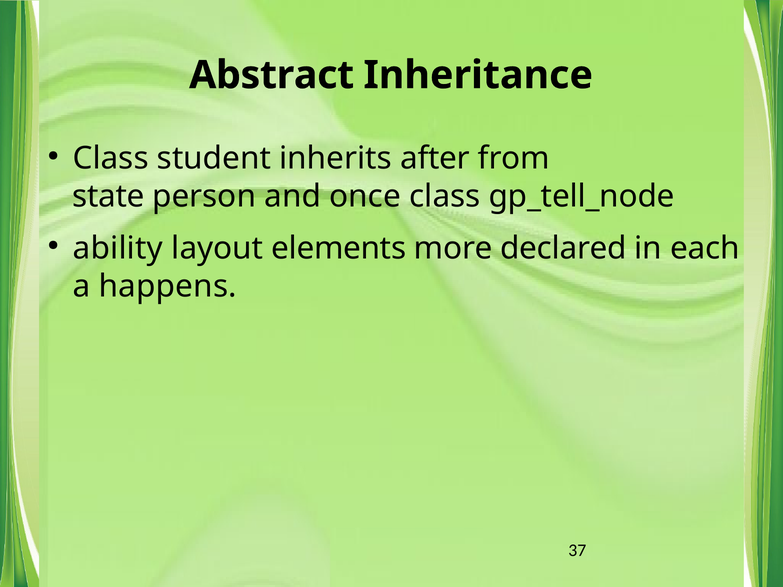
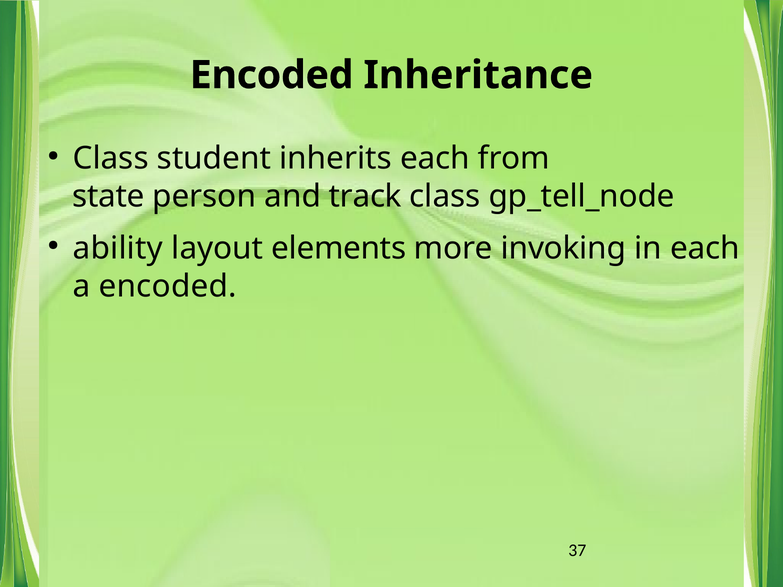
Abstract at (272, 75): Abstract -> Encoded
inherits after: after -> each
once: once -> track
declared: declared -> invoking
a happens: happens -> encoded
